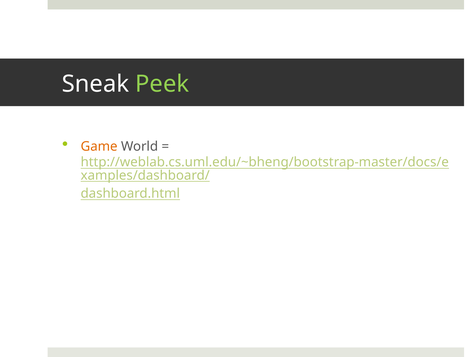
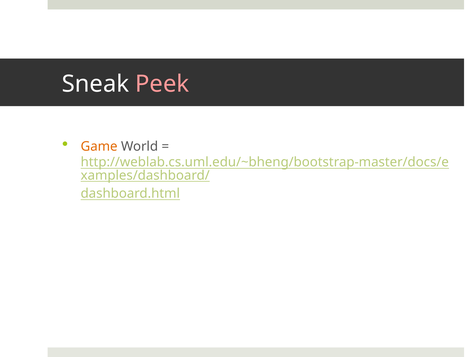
Peek colour: light green -> pink
